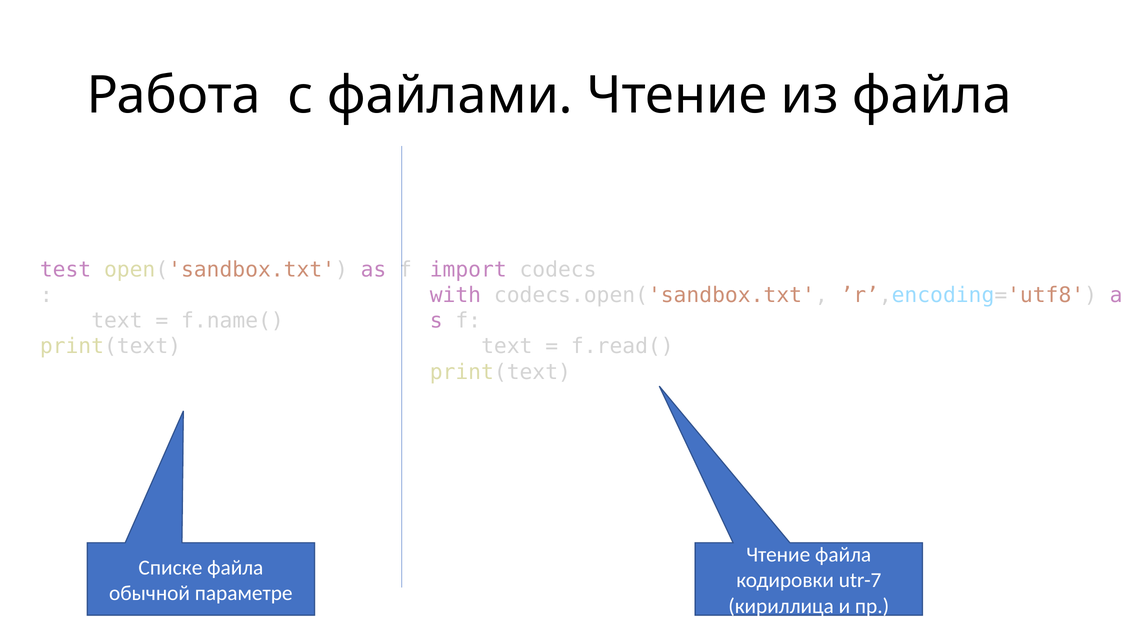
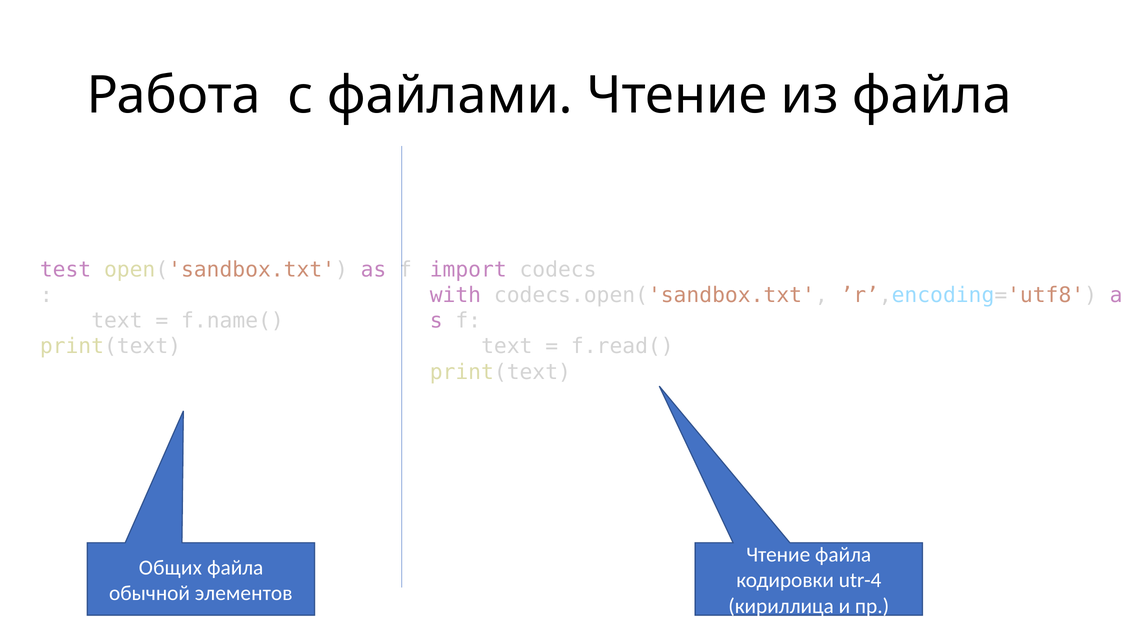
Списке: Списке -> Общих
utr-7: utr-7 -> utr-4
параметре: параметре -> элементов
